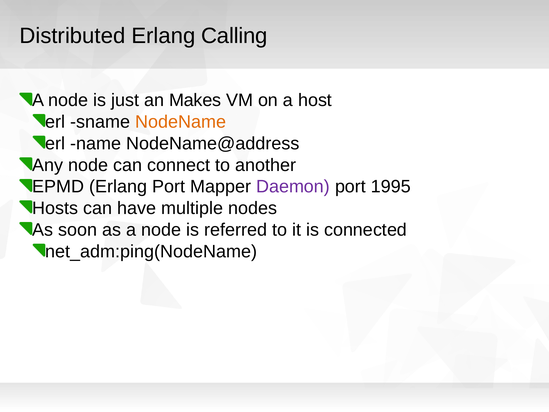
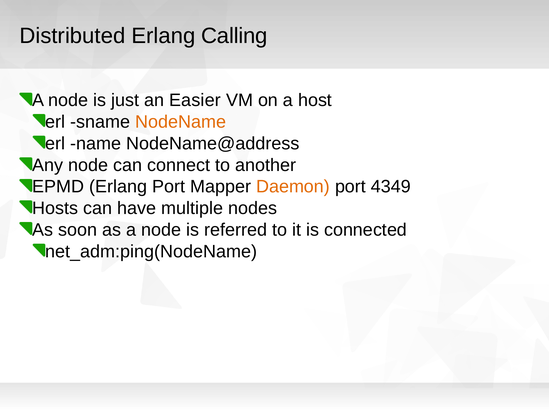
Makes: Makes -> Easier
Daemon colour: purple -> orange
1995: 1995 -> 4349
